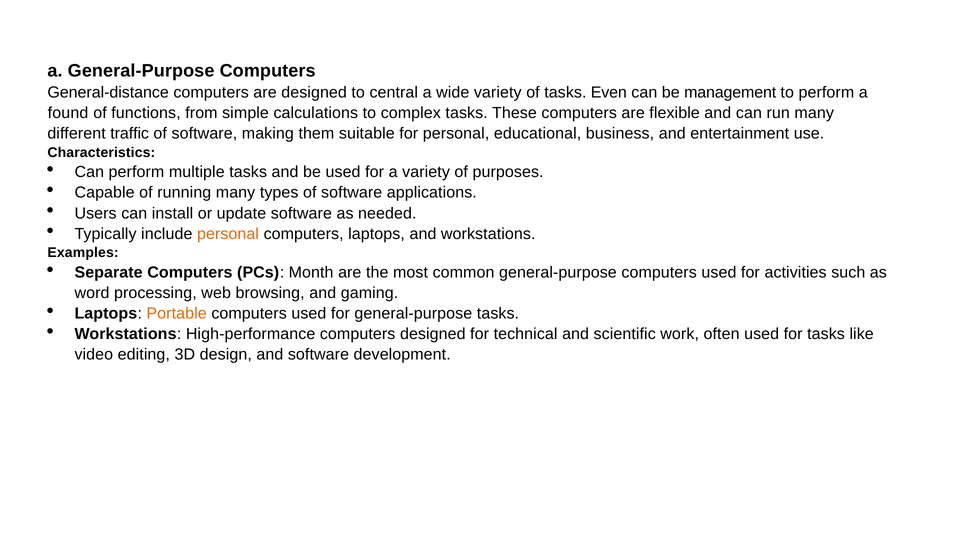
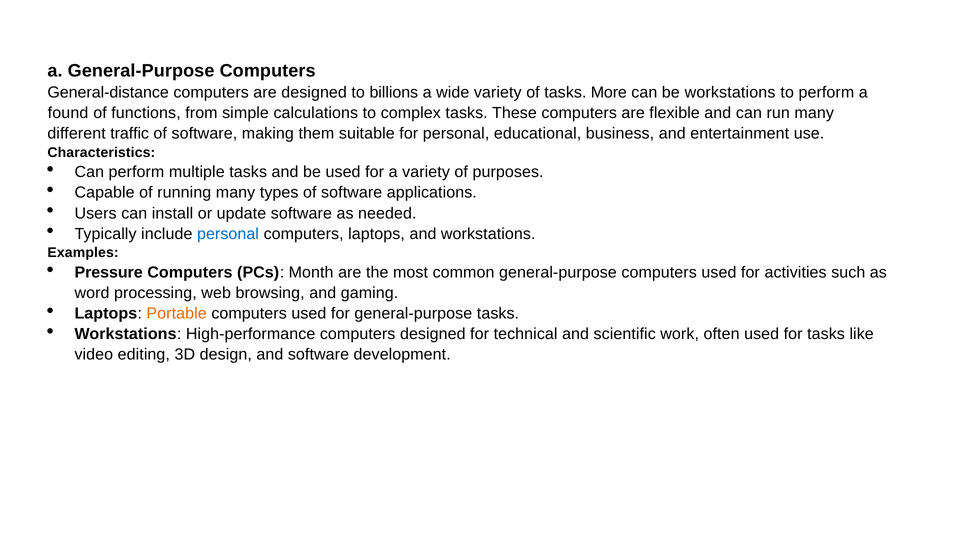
central: central -> billions
Even: Even -> More
be management: management -> workstations
personal at (228, 234) colour: orange -> blue
Separate: Separate -> Pressure
